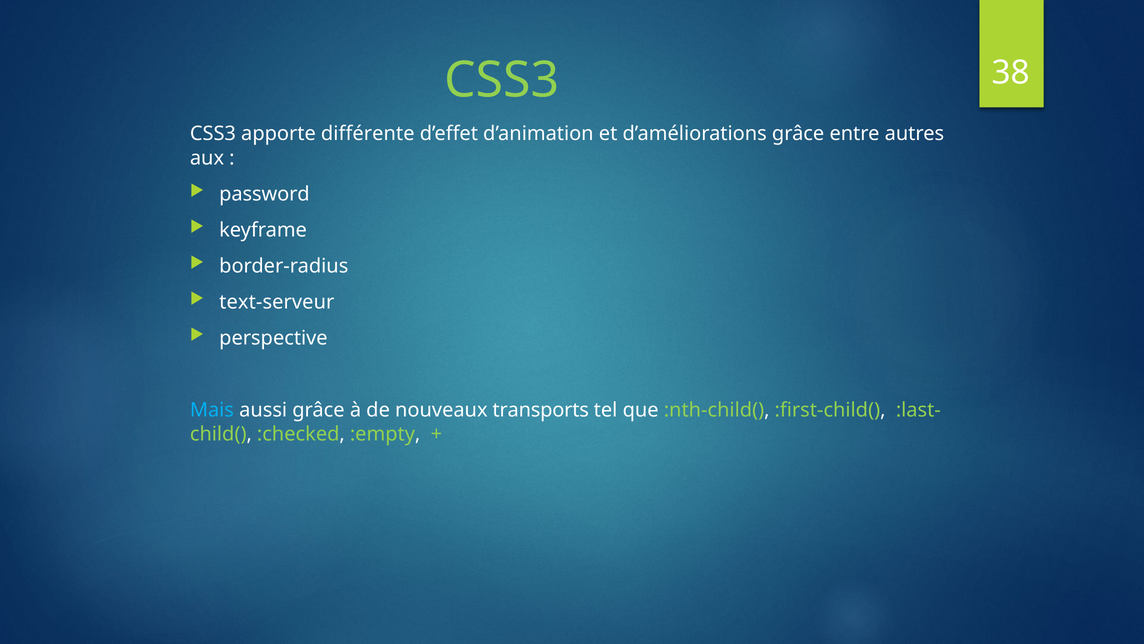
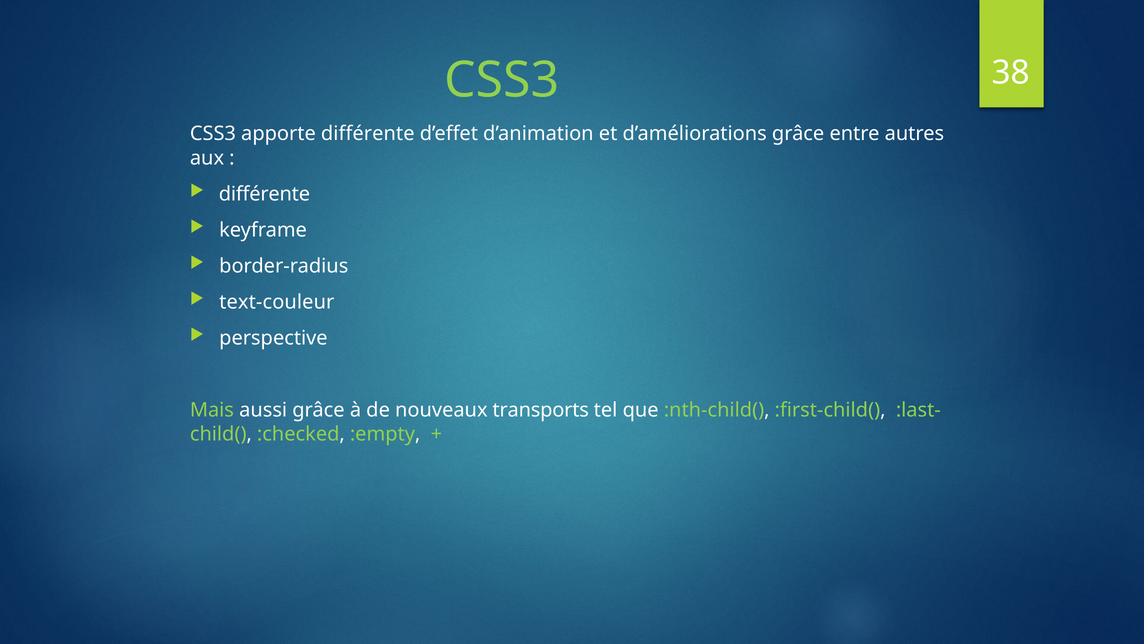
password at (264, 194): password -> différente
text-serveur: text-serveur -> text-couleur
Mais colour: light blue -> light green
